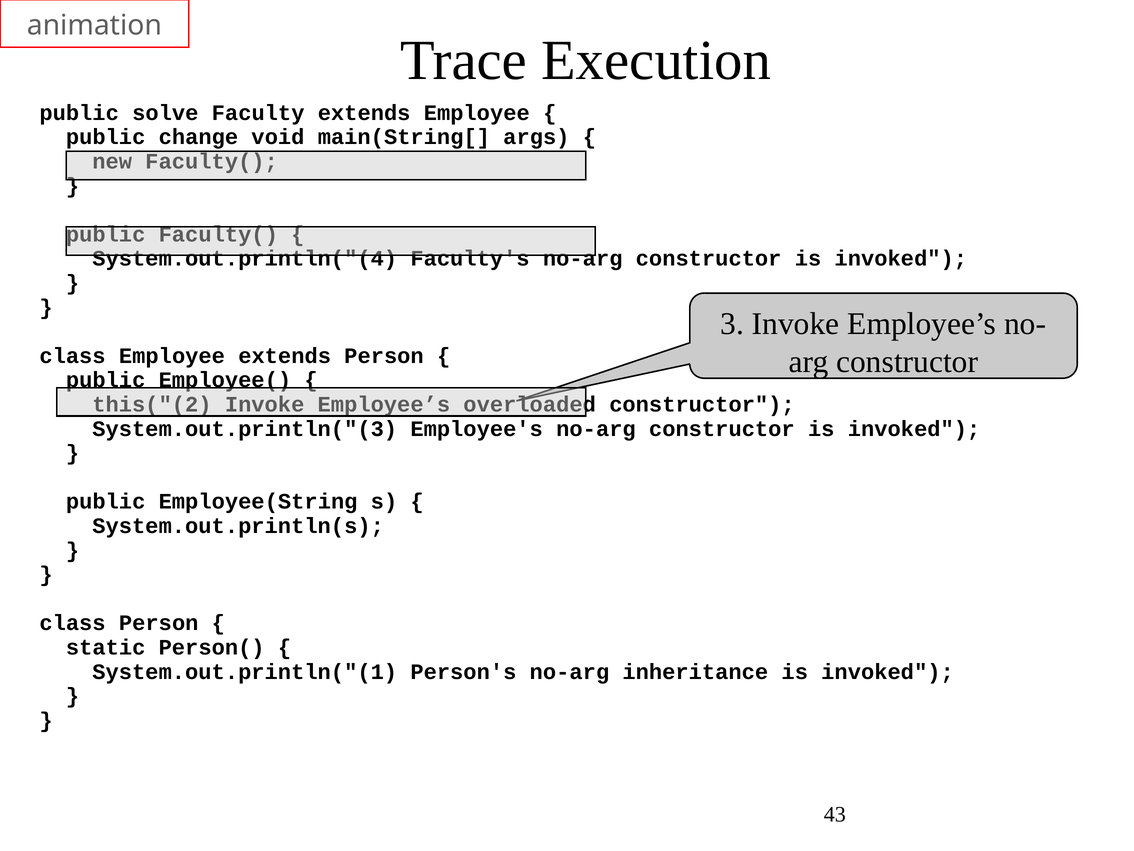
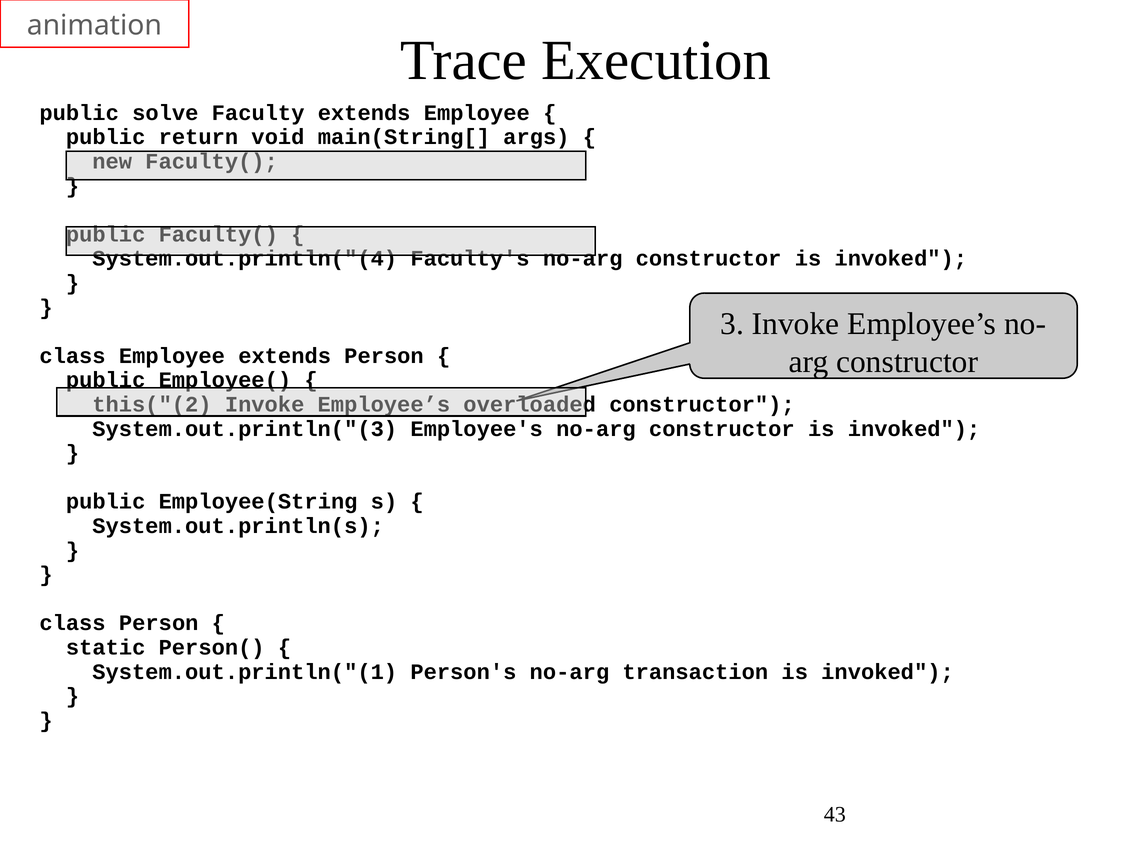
change: change -> return
inheritance: inheritance -> transaction
